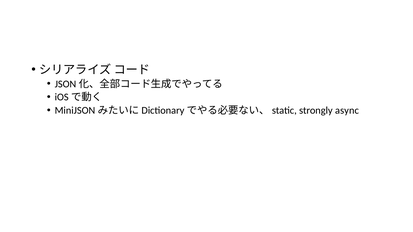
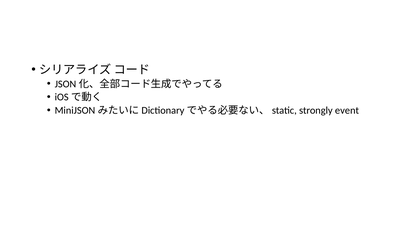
async: async -> event
